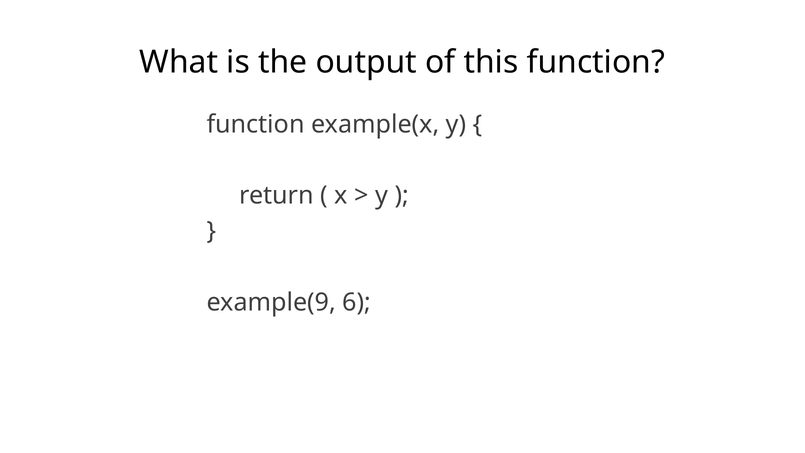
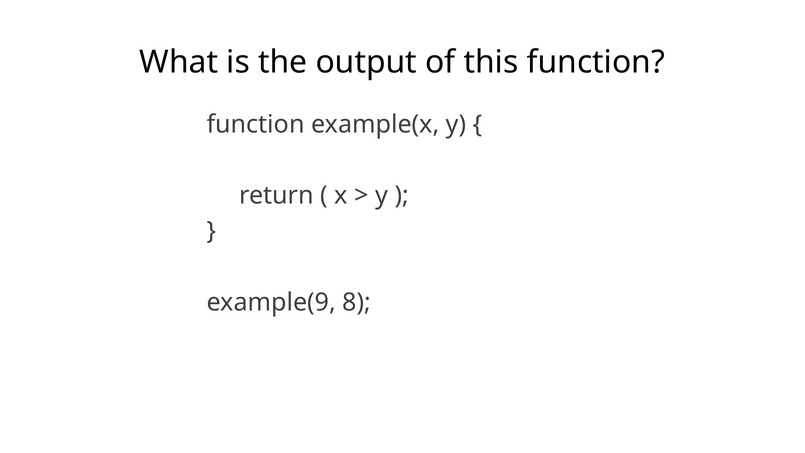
6: 6 -> 8
